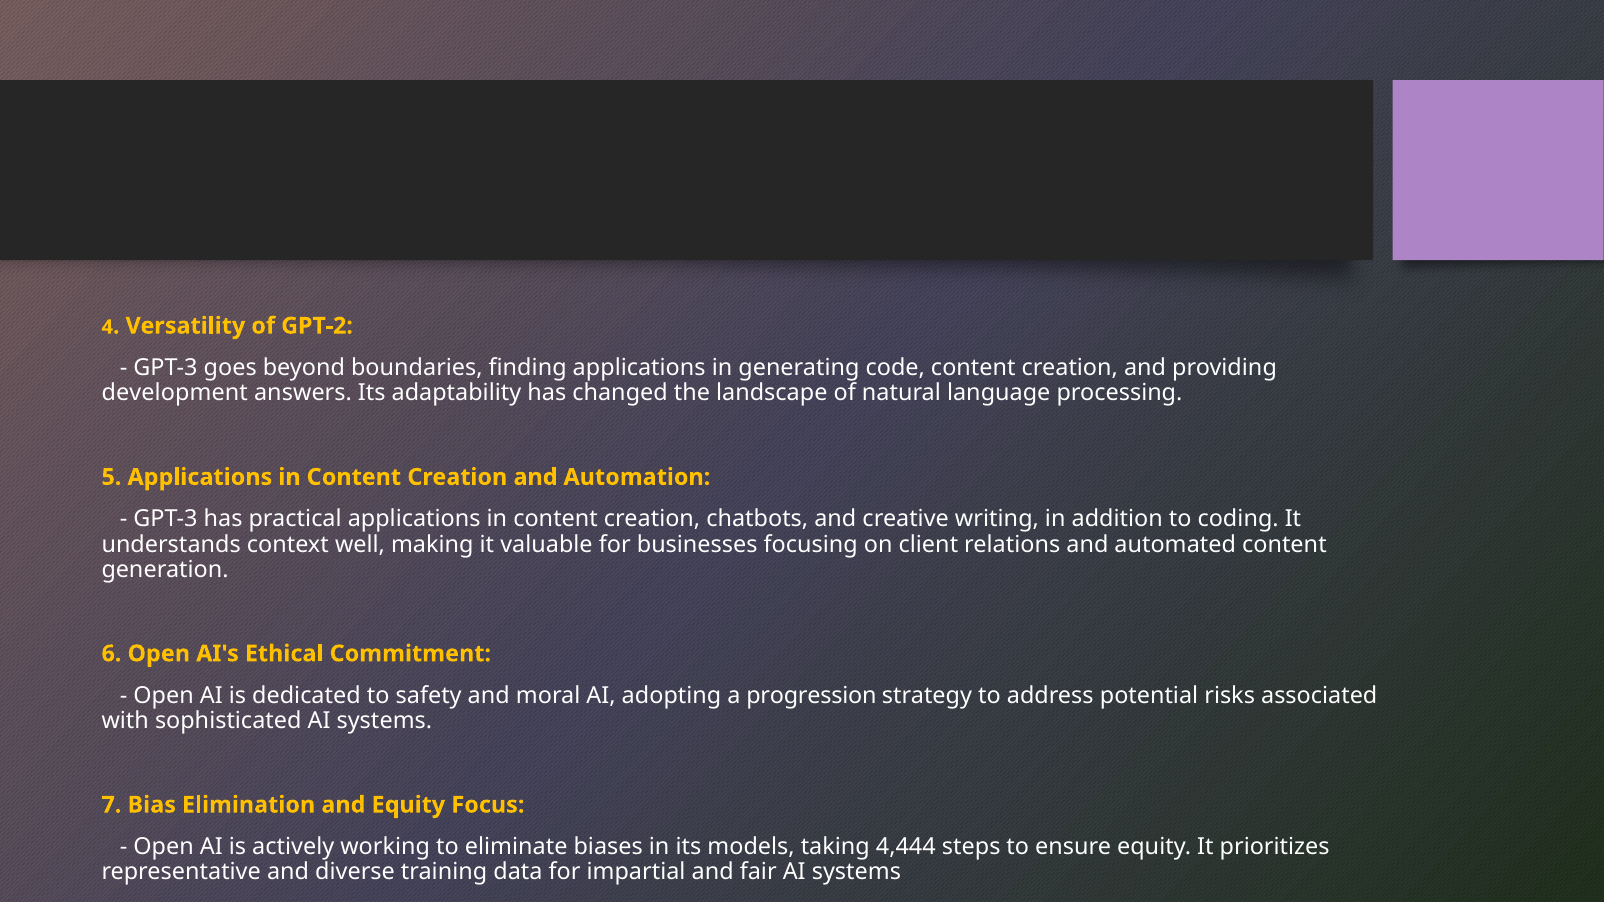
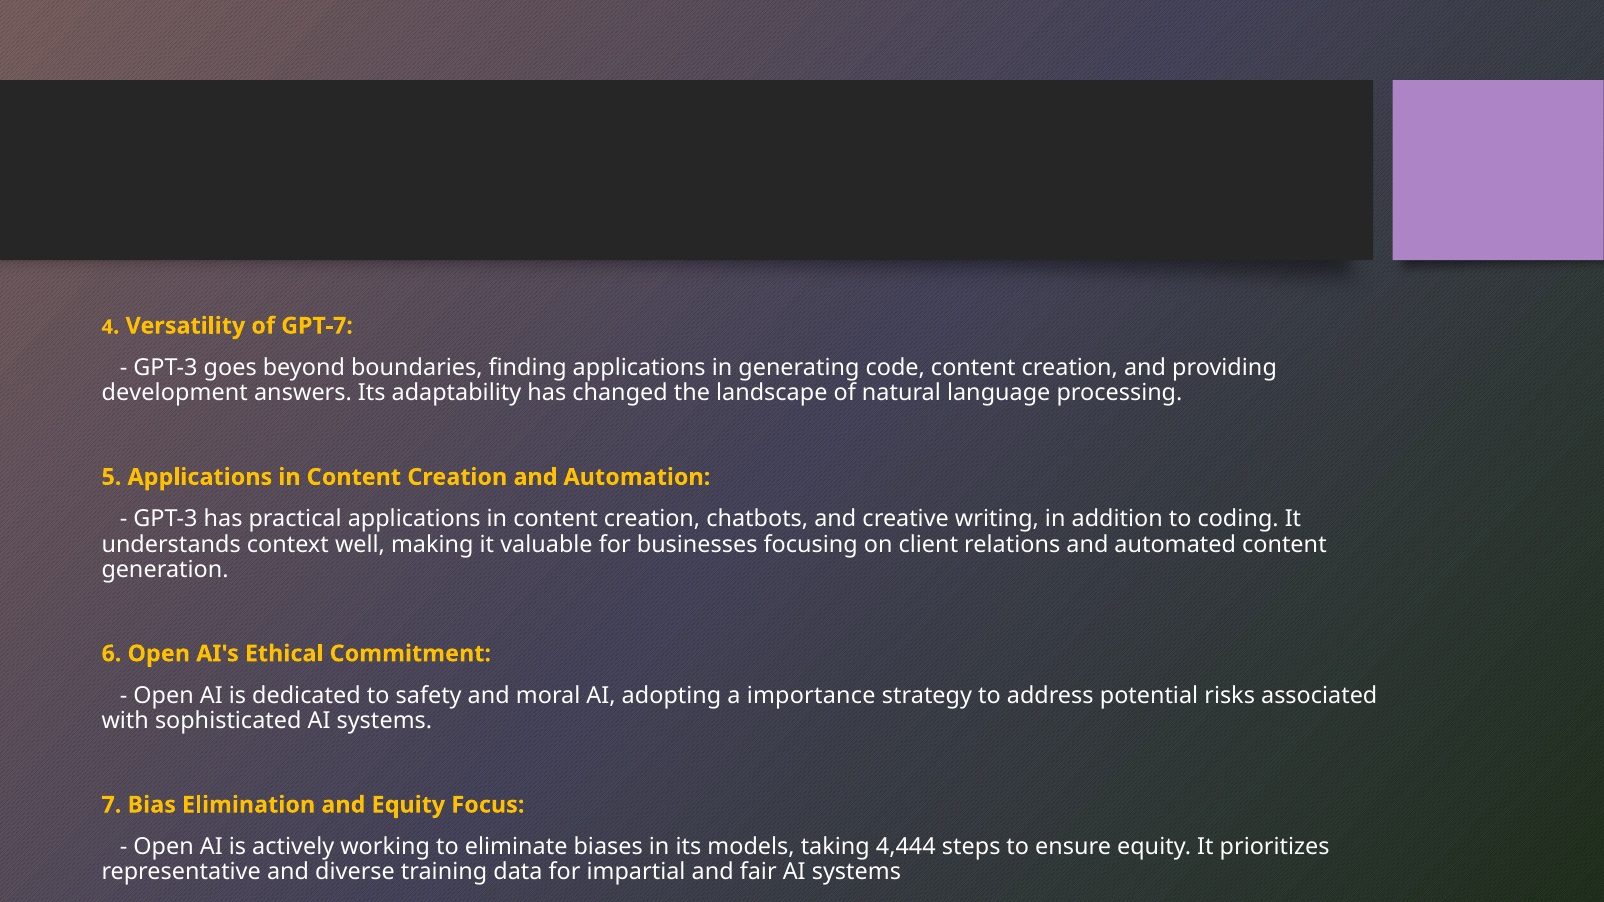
GPT-2: GPT-2 -> GPT-7
progression: progression -> importance
